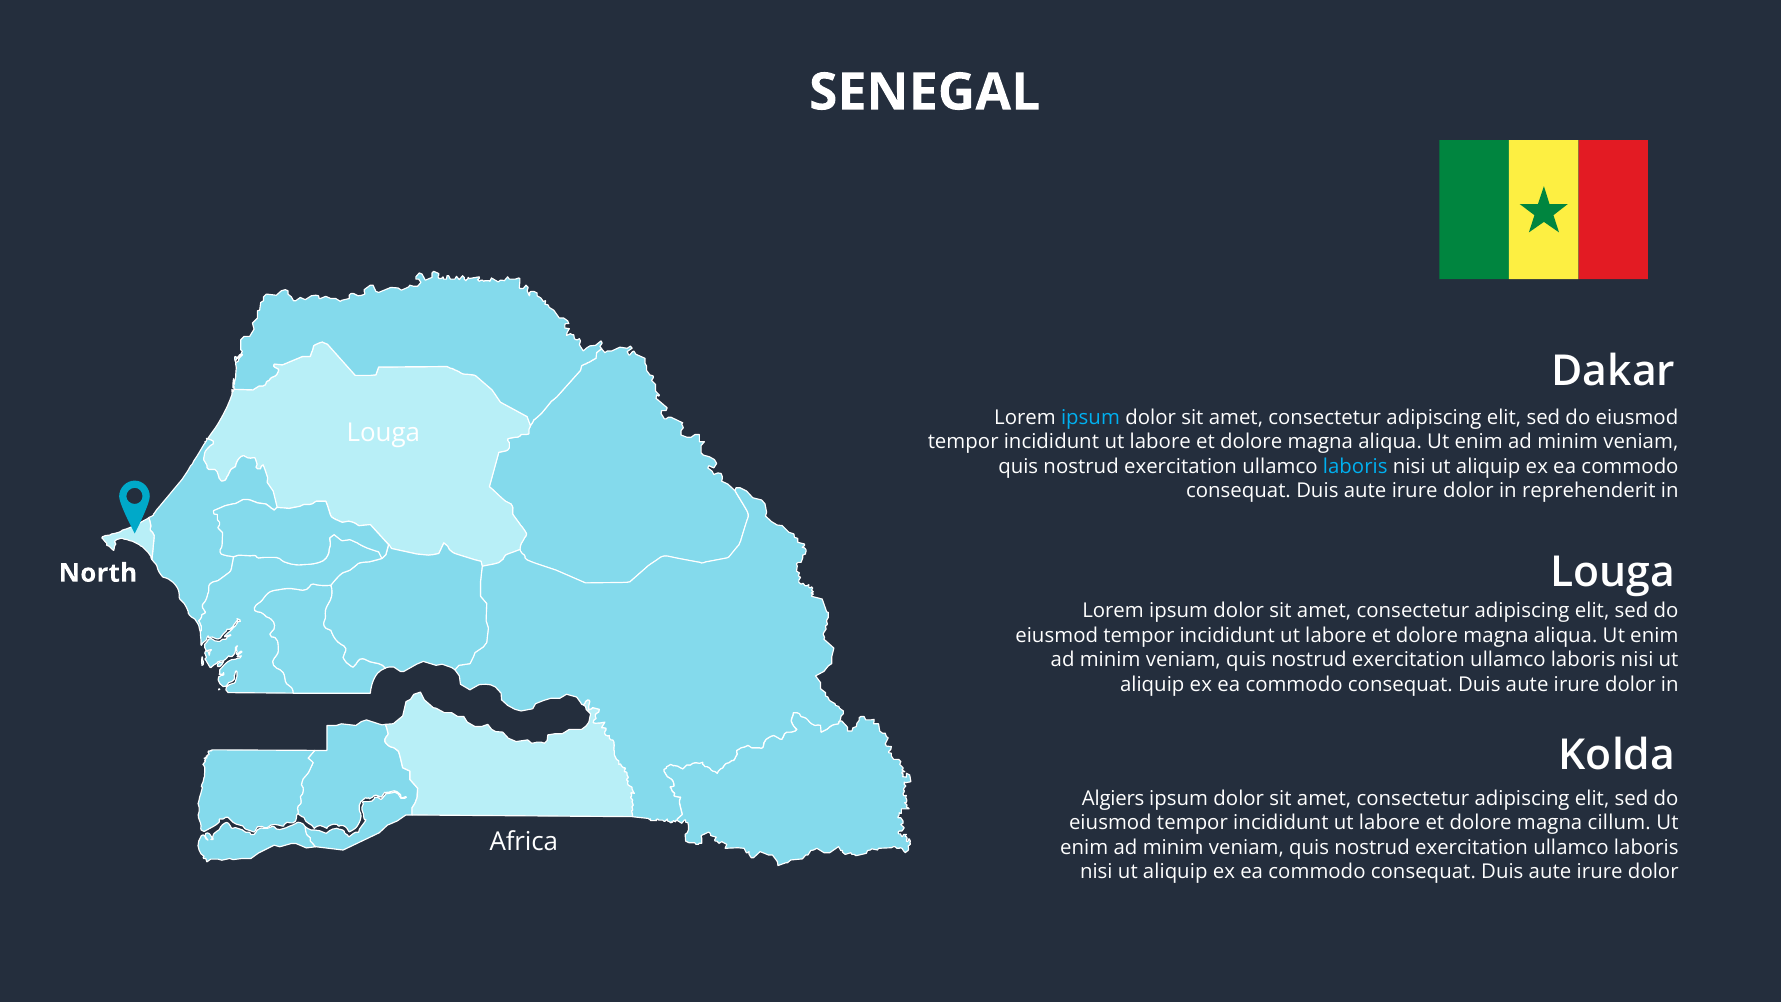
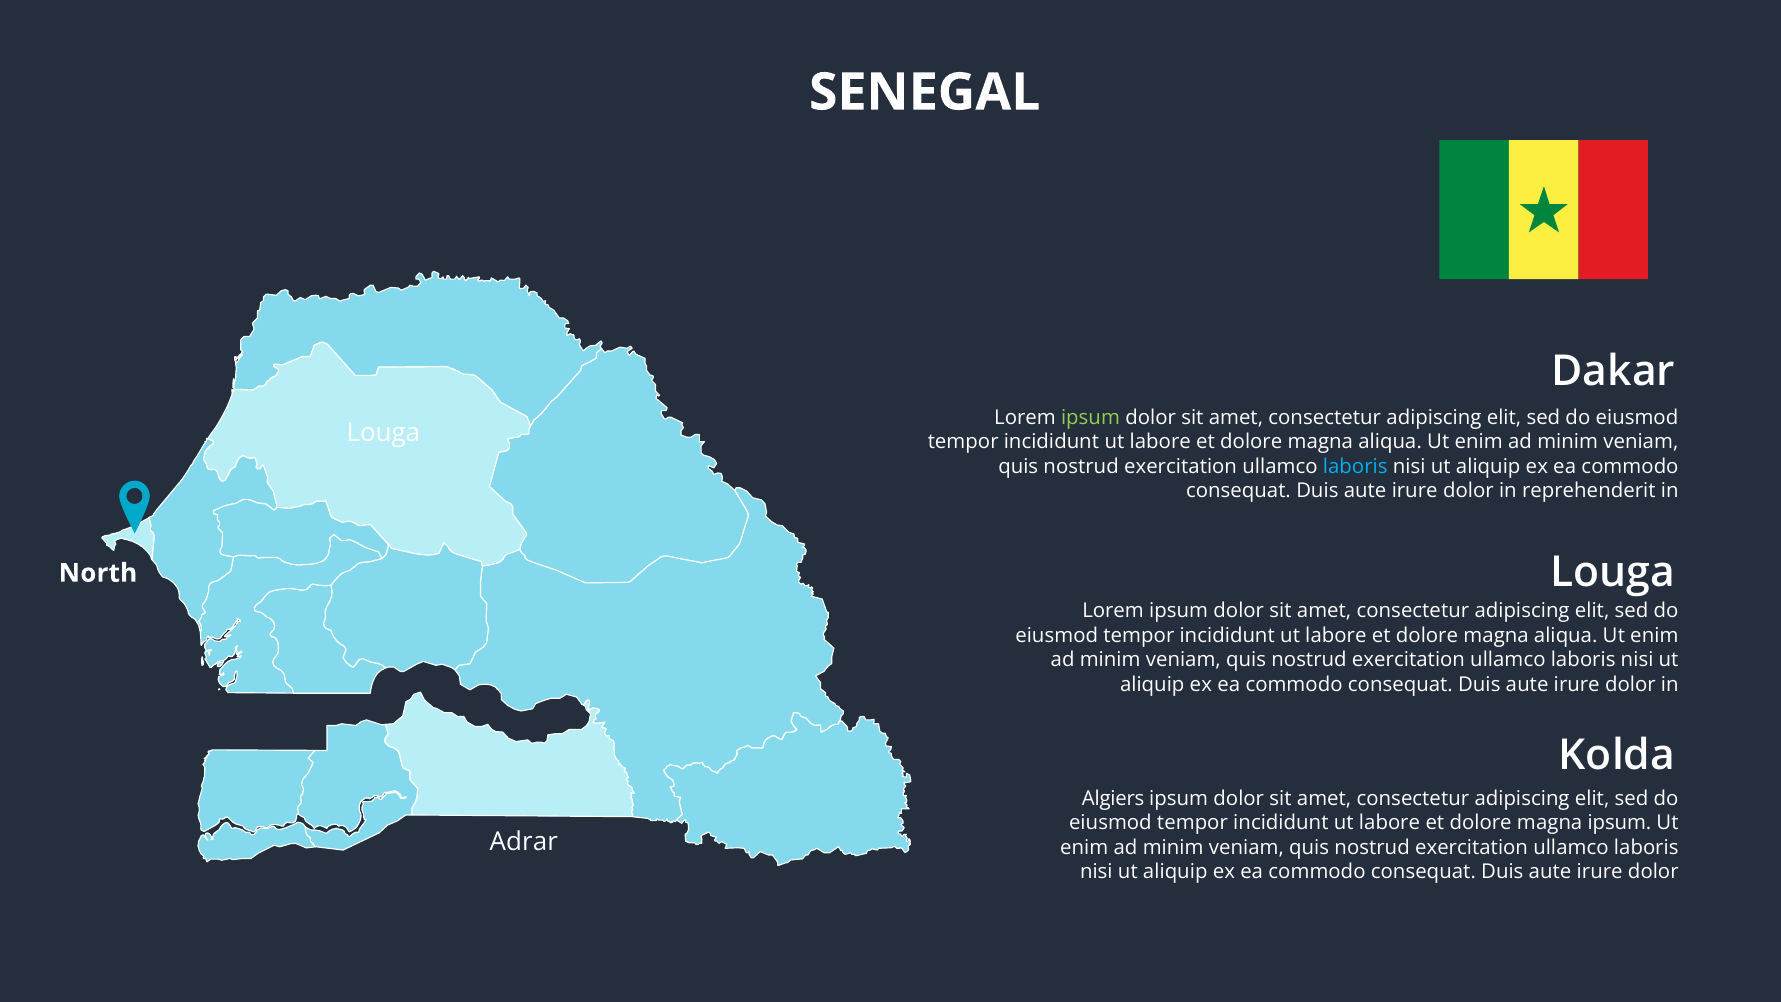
ipsum at (1090, 418) colour: light blue -> light green
magna cillum: cillum -> ipsum
Africa: Africa -> Adrar
